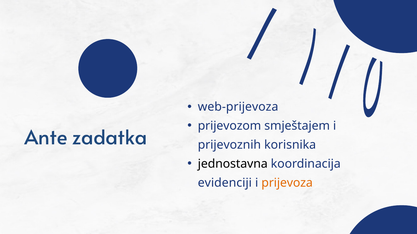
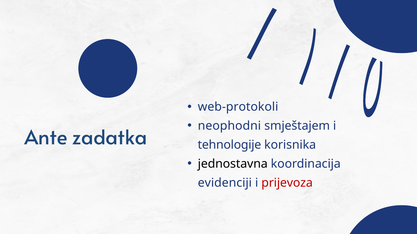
web-prijevoza: web-prijevoza -> web-protokoli
prijevozom: prijevozom -> neophodni
prijevoznih: prijevoznih -> tehnologije
prijevoza colour: orange -> red
